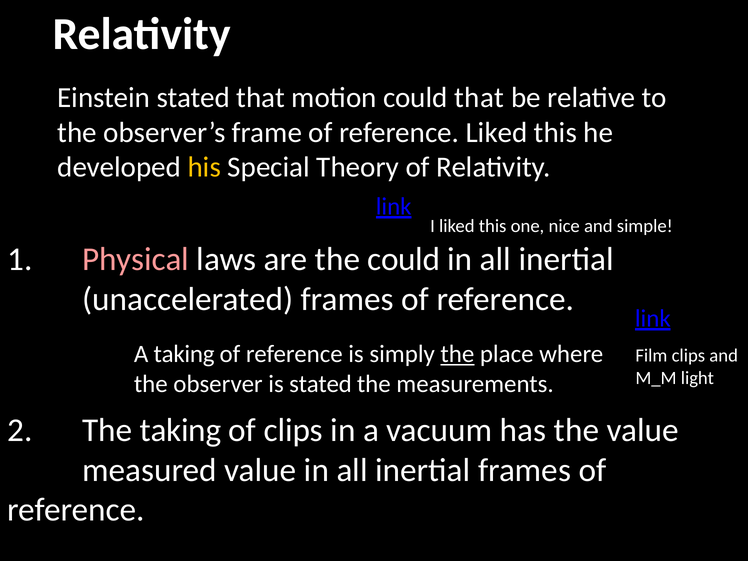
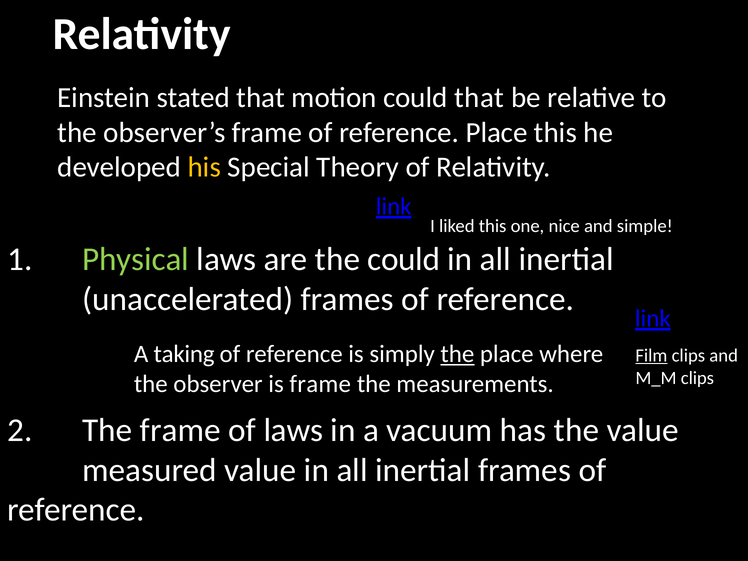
reference Liked: Liked -> Place
Physical colour: pink -> light green
Film underline: none -> present
M_M light: light -> clips
is stated: stated -> frame
The taking: taking -> frame
of clips: clips -> laws
